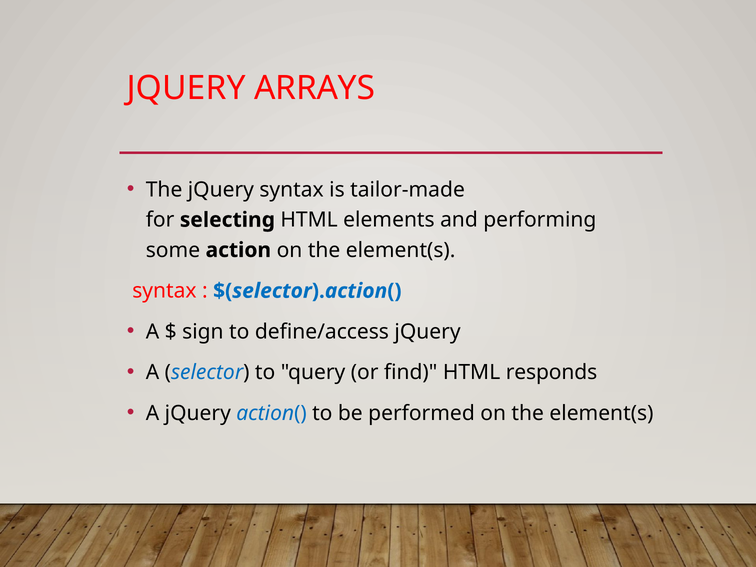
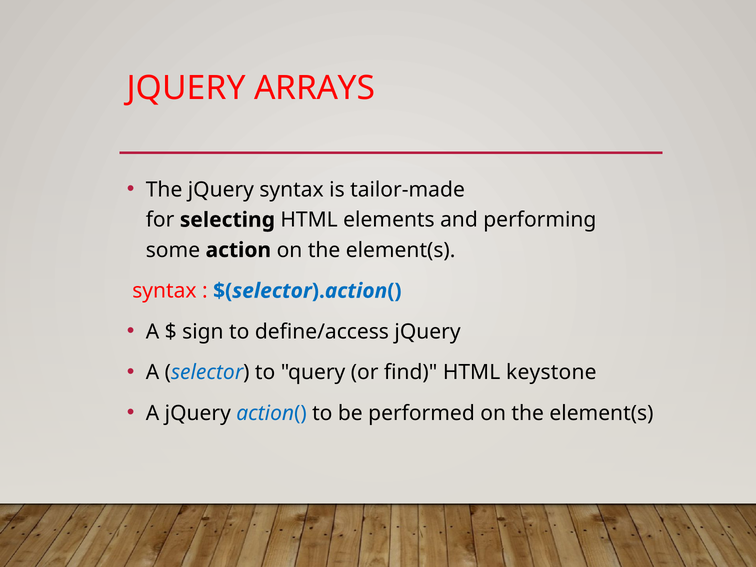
responds: responds -> keystone
